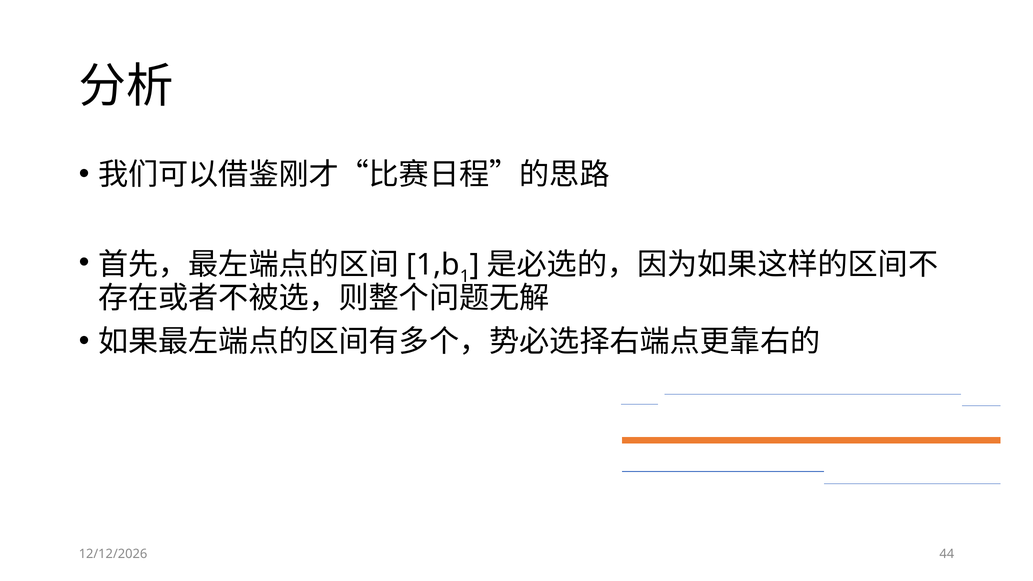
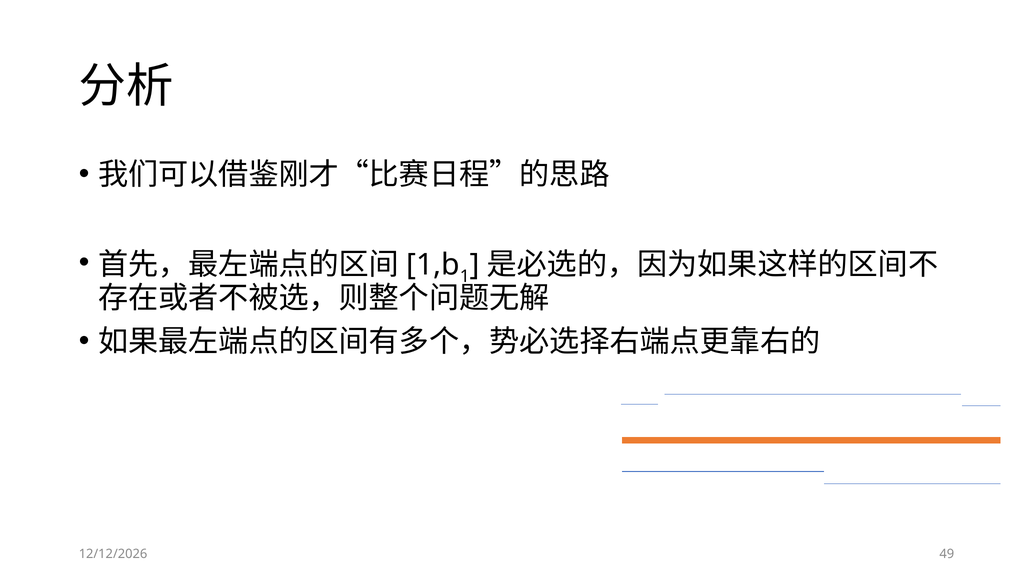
44: 44 -> 49
